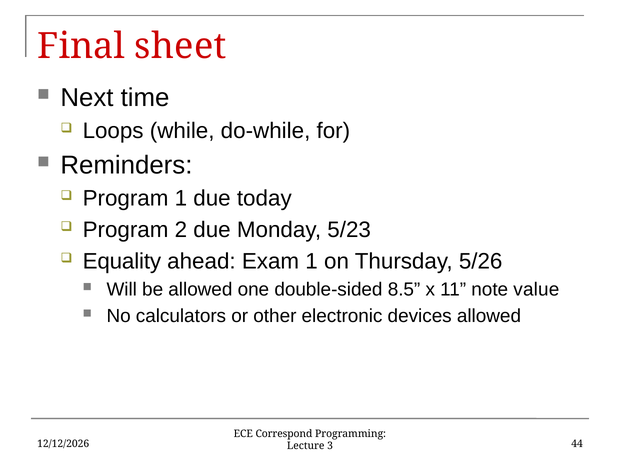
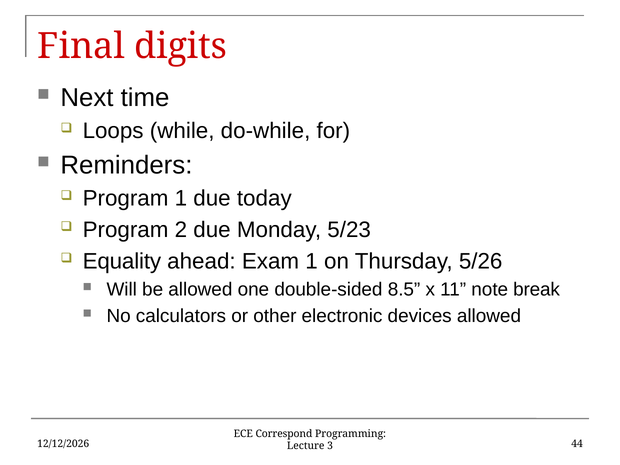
sheet: sheet -> digits
value: value -> break
